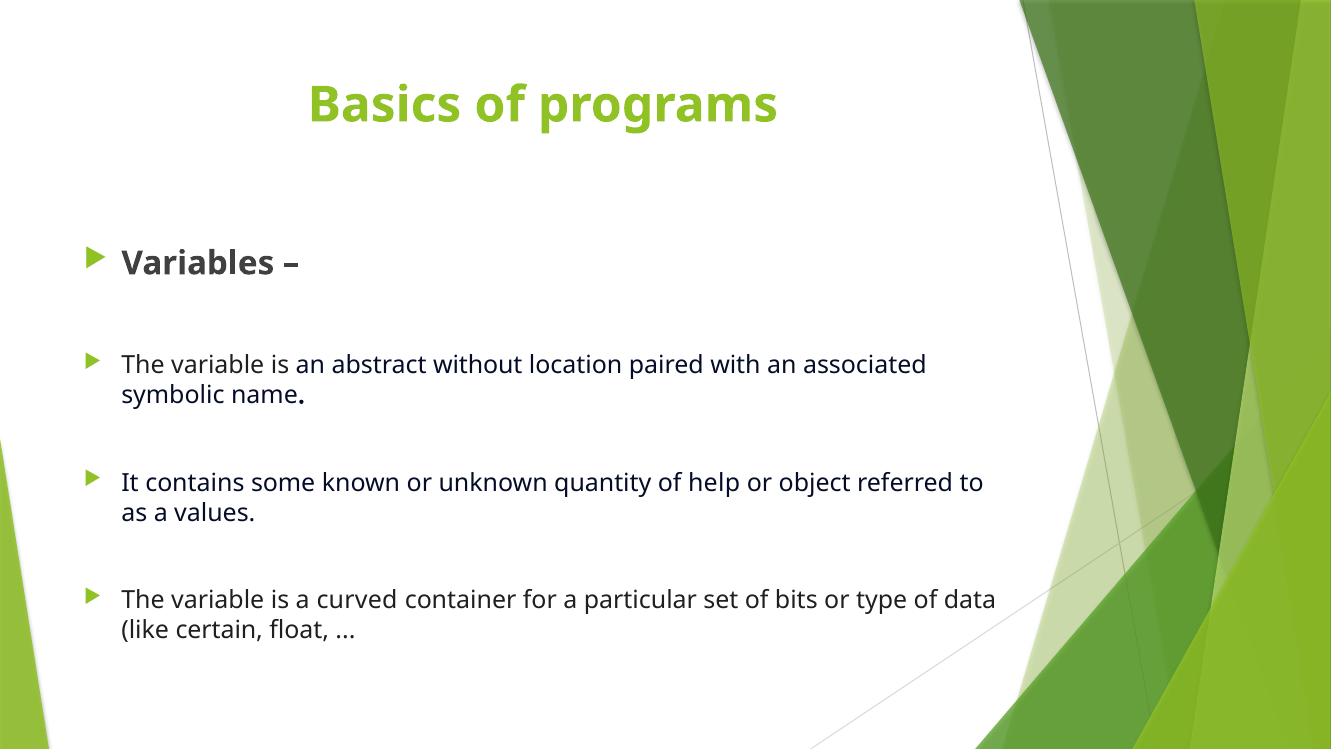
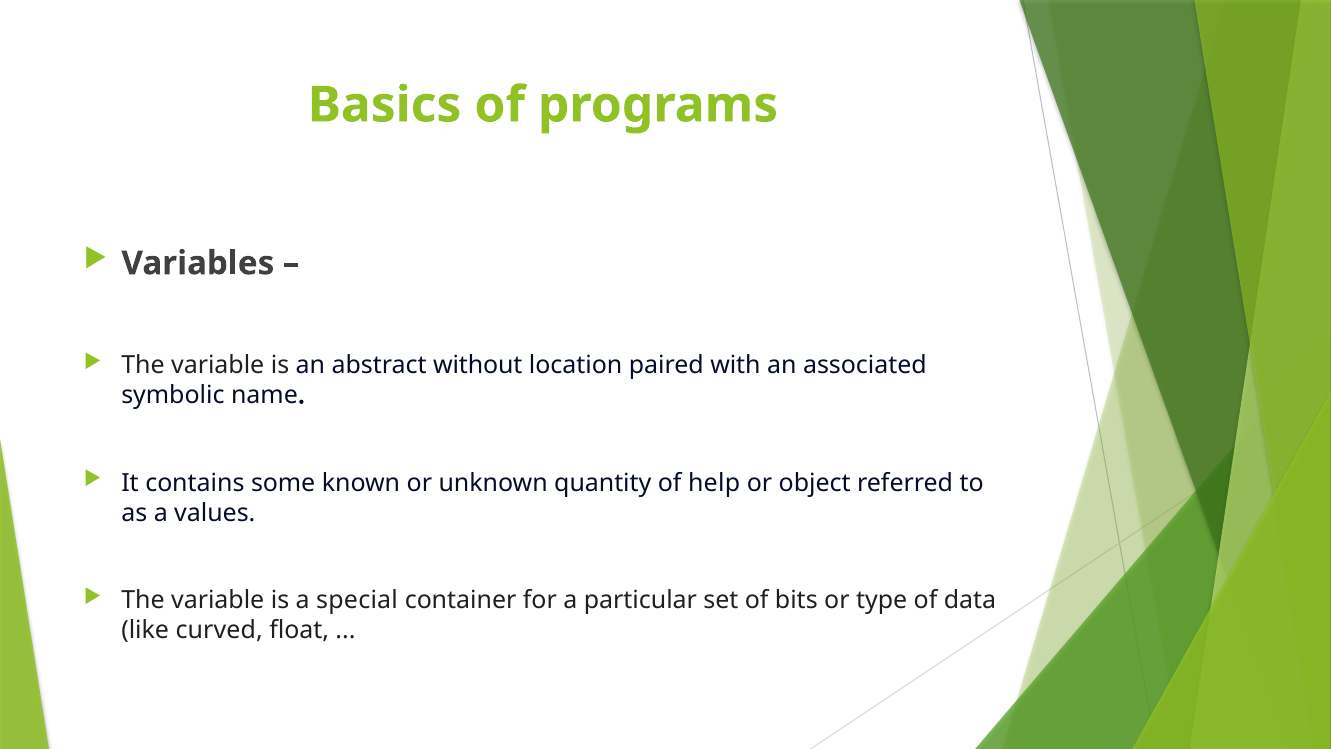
curved: curved -> special
certain: certain -> curved
